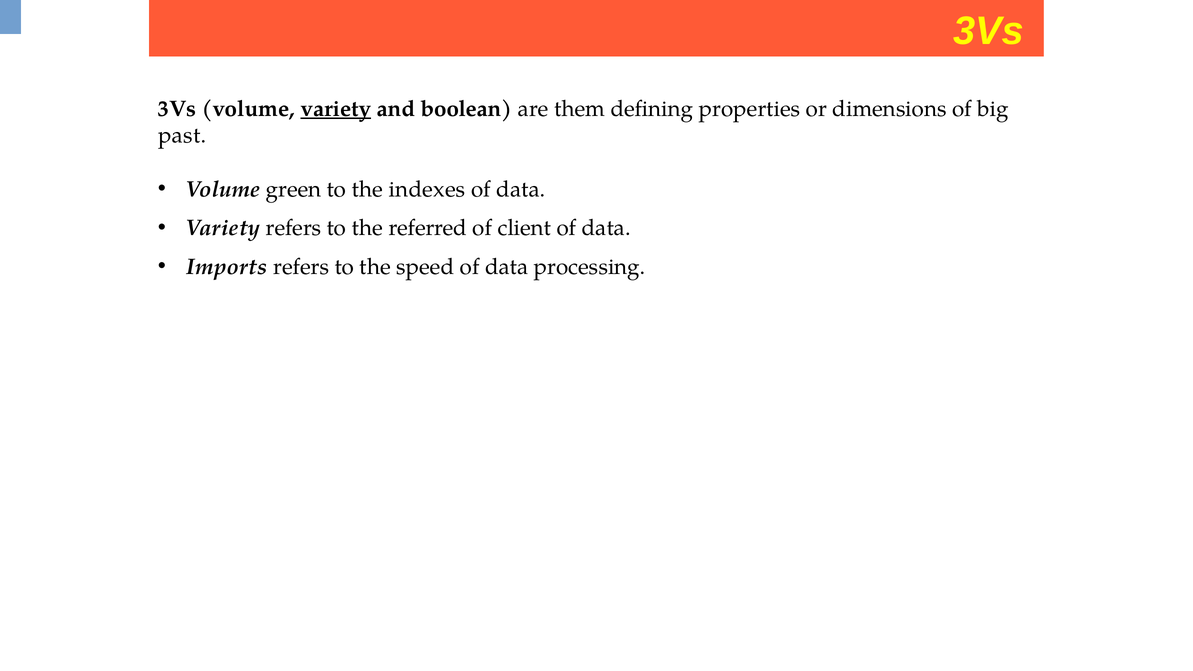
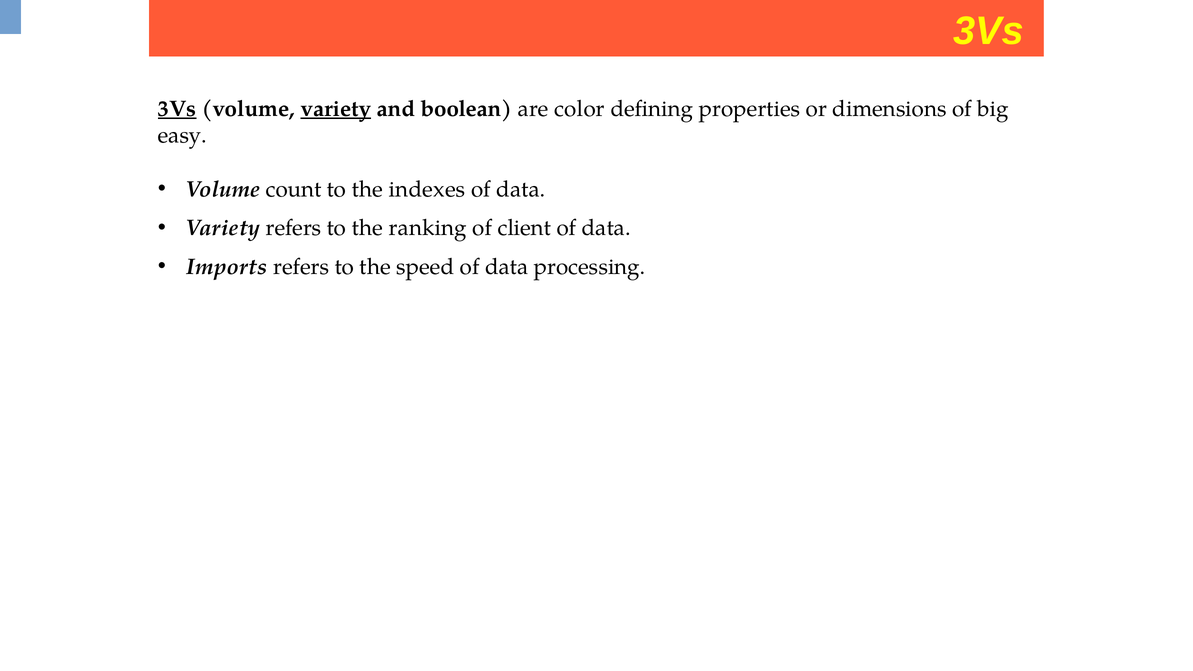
3Vs at (177, 109) underline: none -> present
them: them -> color
past: past -> easy
green: green -> count
referred: referred -> ranking
